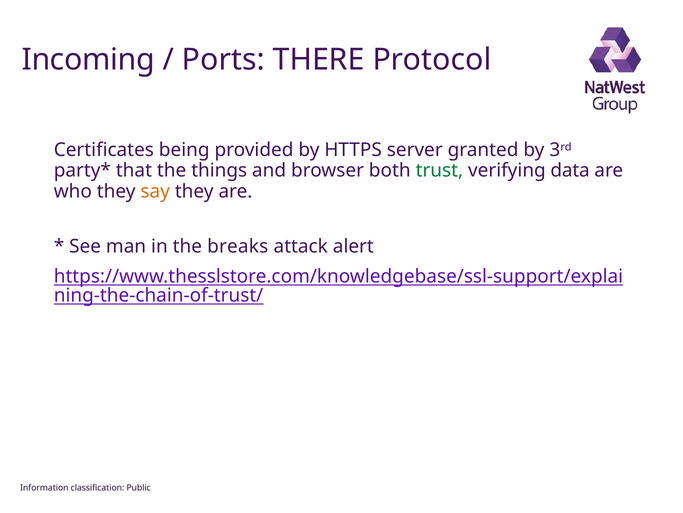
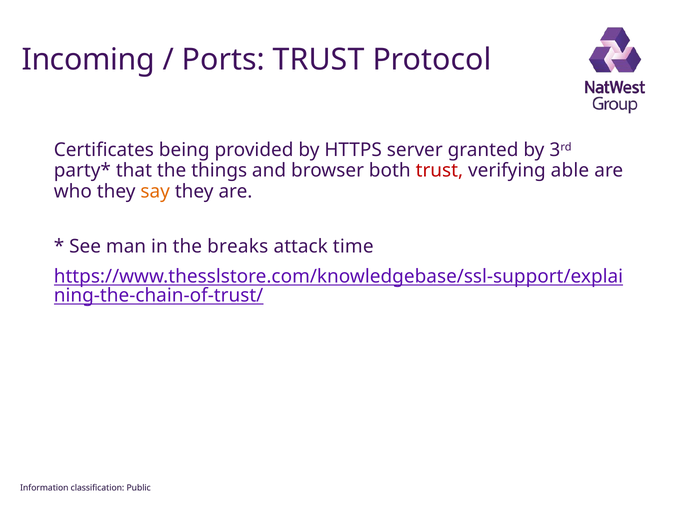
Ports THERE: THERE -> TRUST
trust at (439, 170) colour: green -> red
data: data -> able
alert: alert -> time
